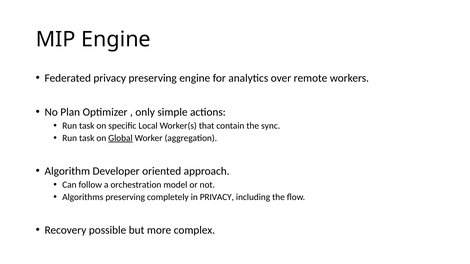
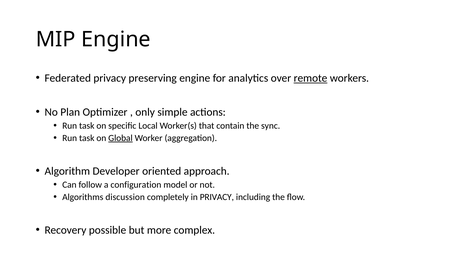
remote underline: none -> present
orchestration: orchestration -> configuration
Algorithms preserving: preserving -> discussion
